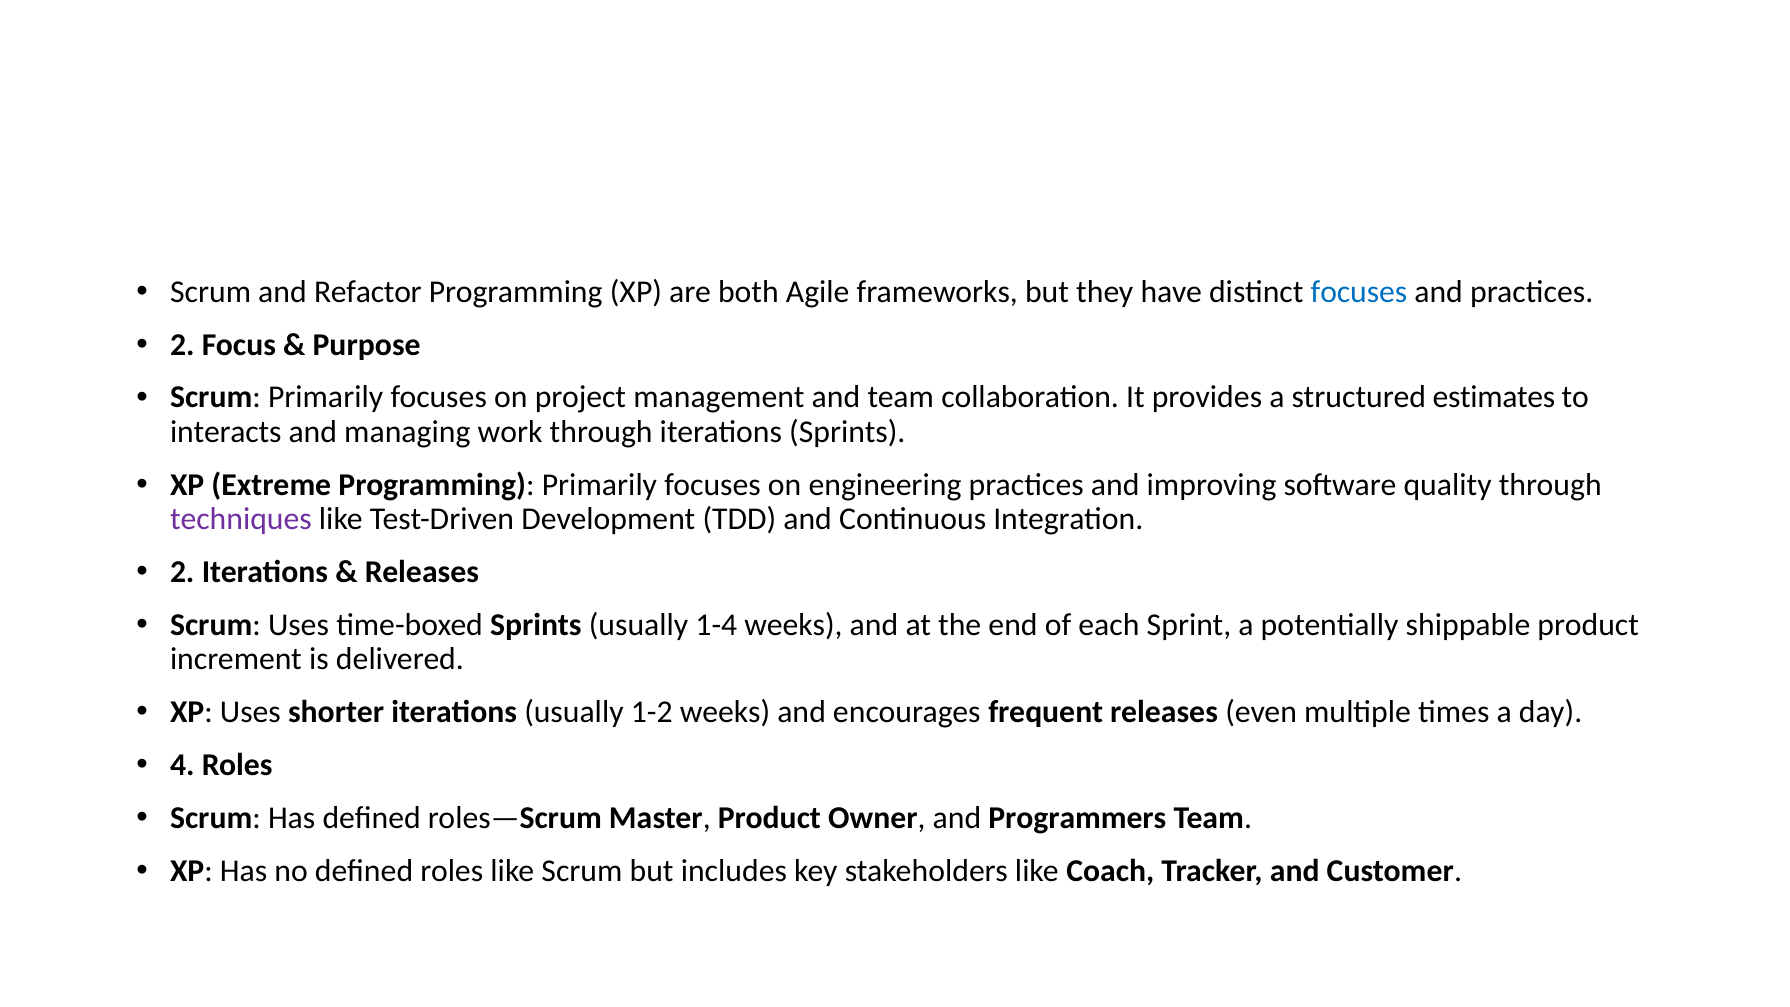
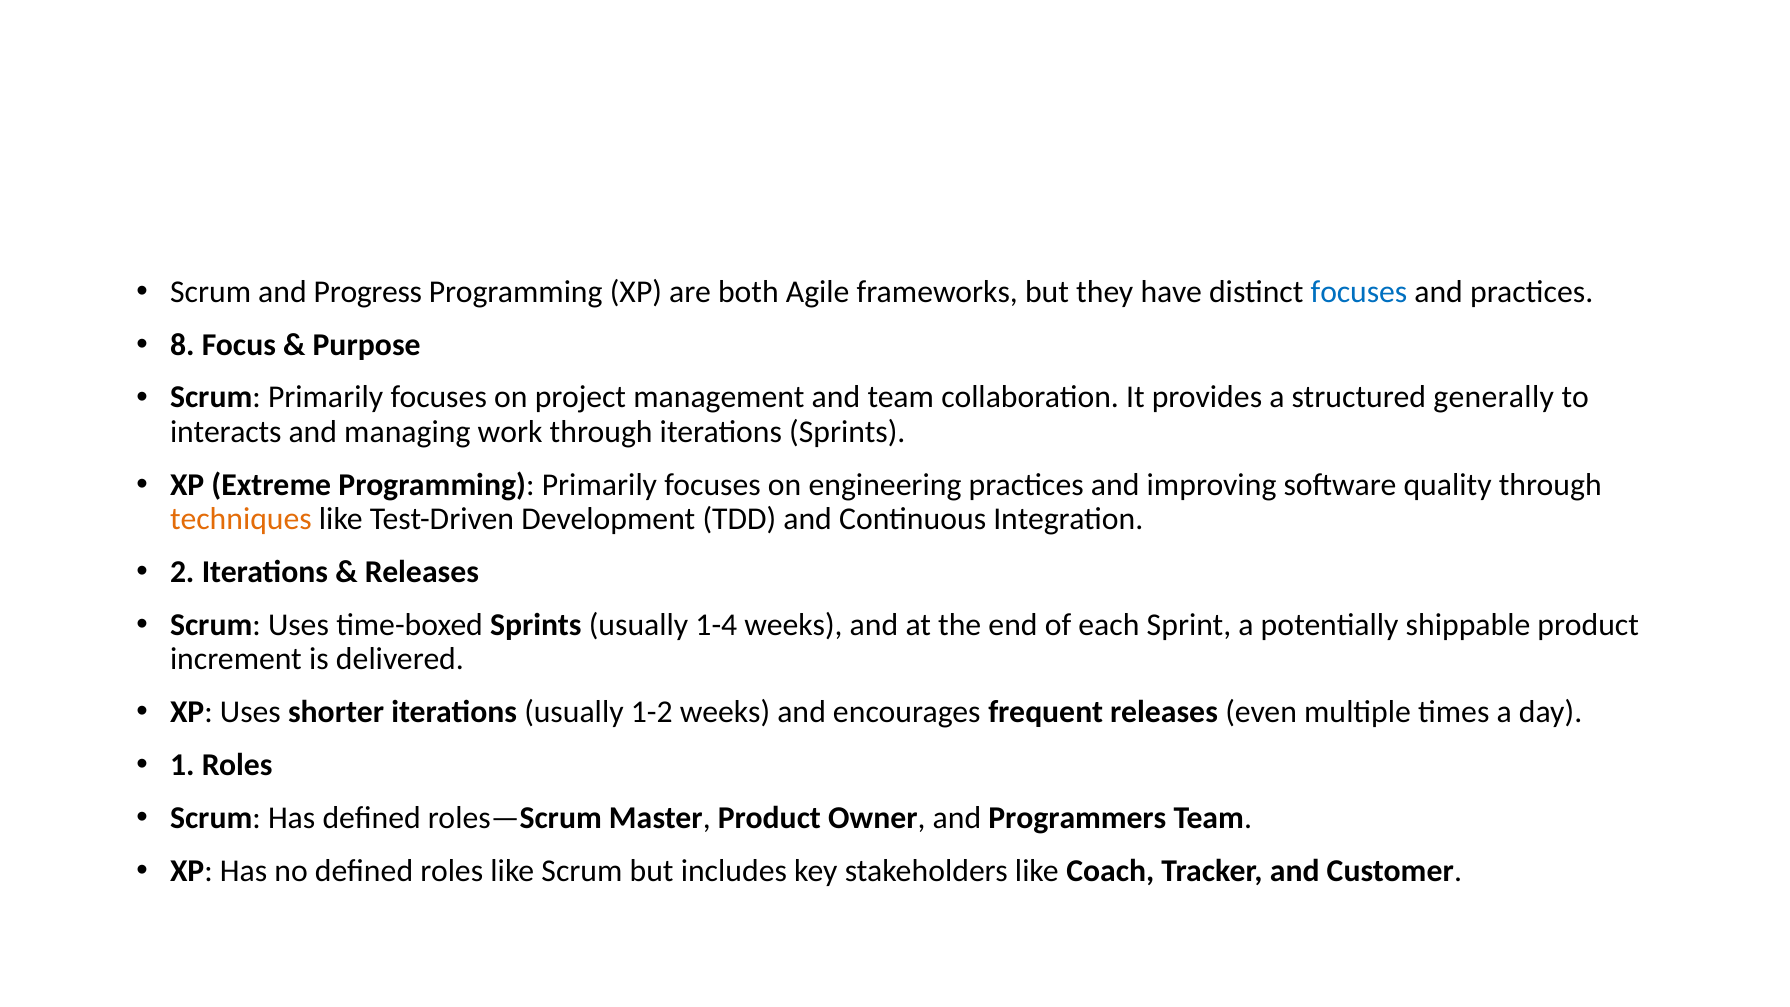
Refactor: Refactor -> Progress
2 at (182, 345): 2 -> 8
estimates: estimates -> generally
techniques colour: purple -> orange
4: 4 -> 1
